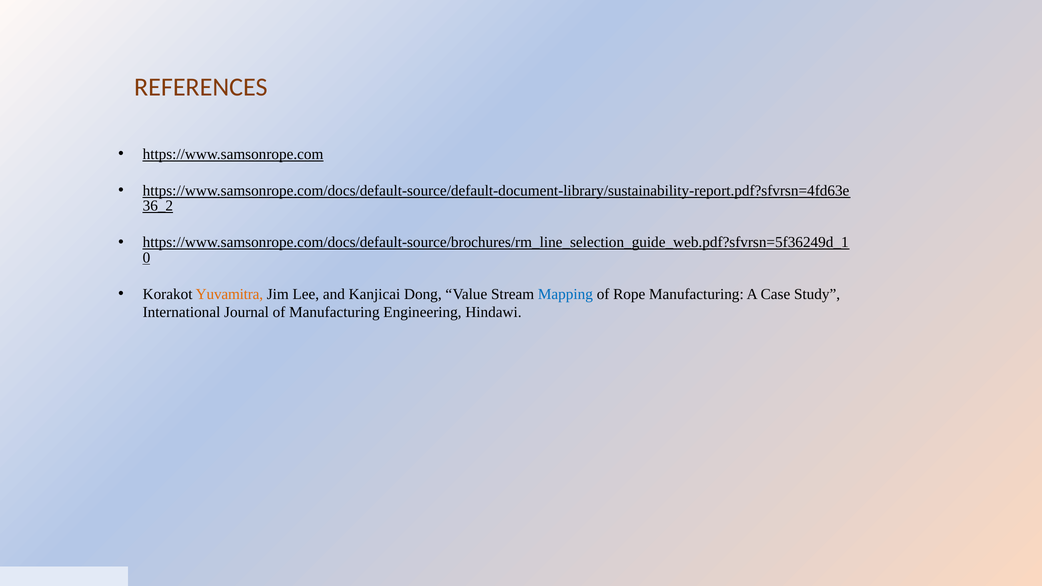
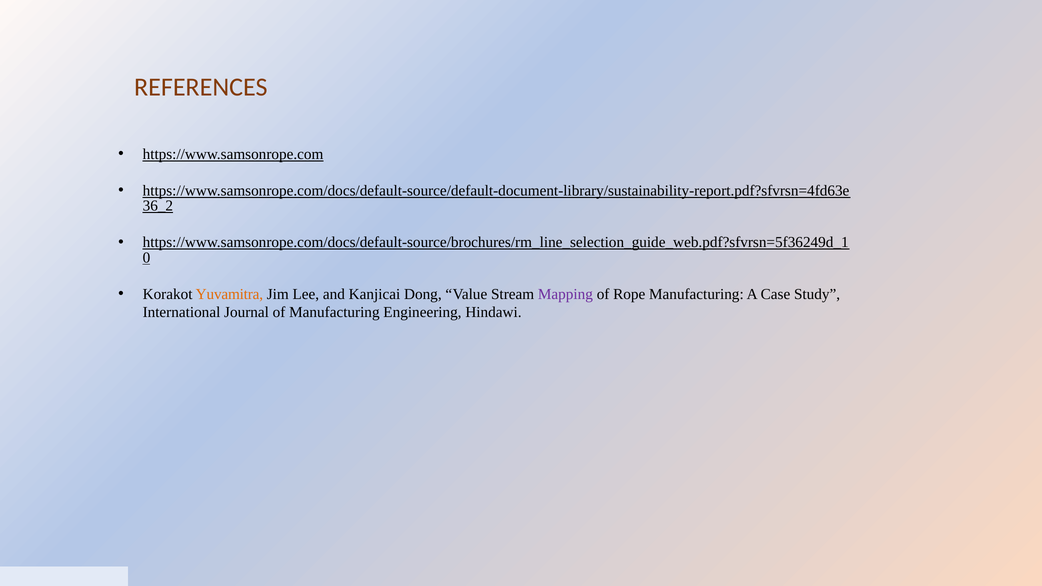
Mapping colour: blue -> purple
